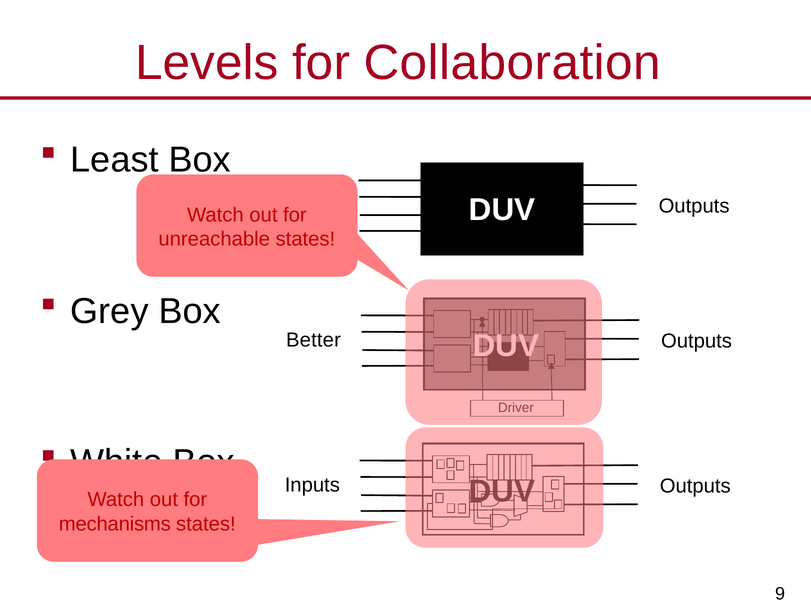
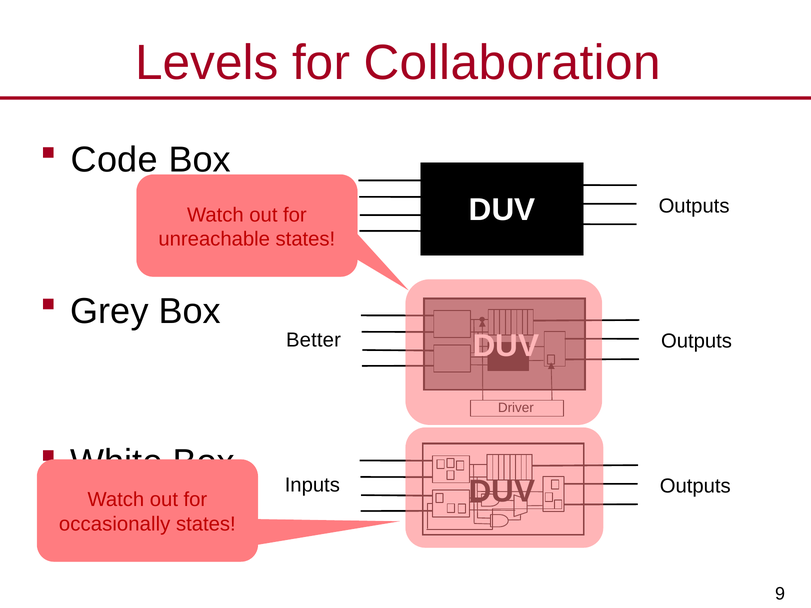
Least: Least -> Code
mechanisms: mechanisms -> occasionally
